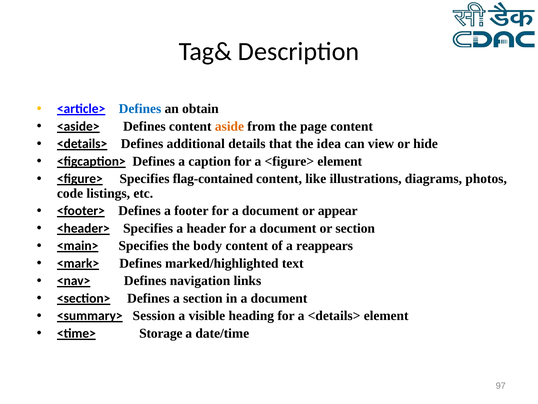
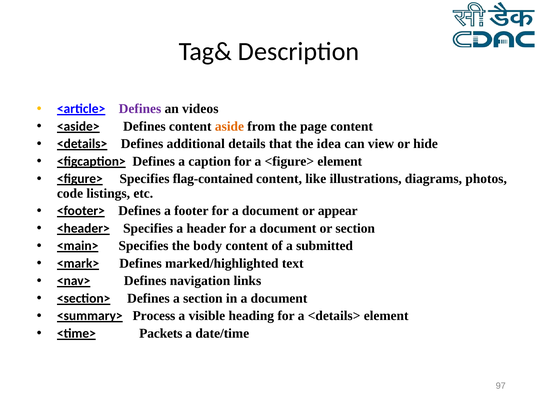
Defines at (140, 109) colour: blue -> purple
obtain: obtain -> videos
reappears: reappears -> submitted
Session: Session -> Process
Storage: Storage -> Packets
